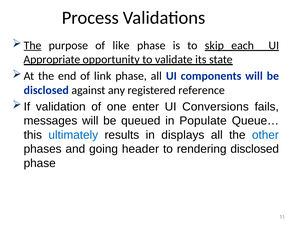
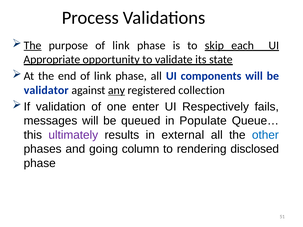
purpose of like: like -> link
disclosed at (46, 90): disclosed -> validator
any underline: none -> present
reference: reference -> collection
Conversions: Conversions -> Respectively
ultimately colour: blue -> purple
displays: displays -> external
header: header -> column
